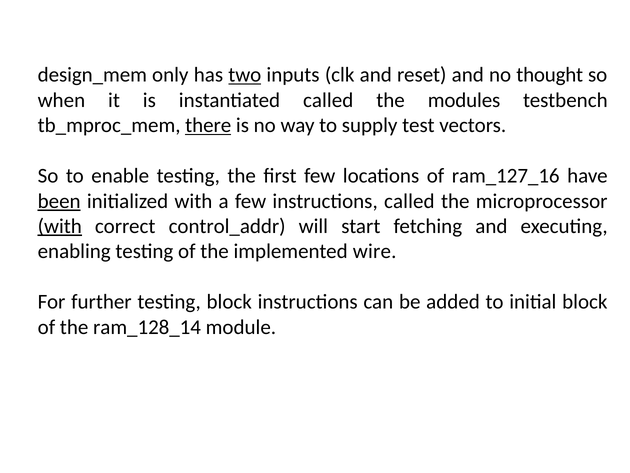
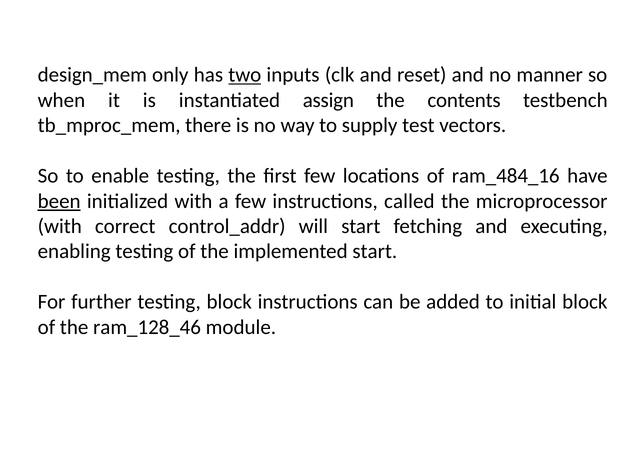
thought: thought -> manner
instantiated called: called -> assign
modules: modules -> contents
there underline: present -> none
ram_127_16: ram_127_16 -> ram_484_16
with at (60, 226) underline: present -> none
implemented wire: wire -> start
ram_128_14: ram_128_14 -> ram_128_46
